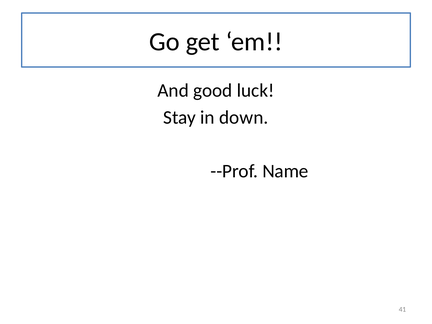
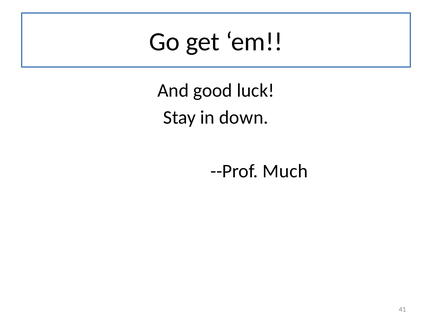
Name: Name -> Much
